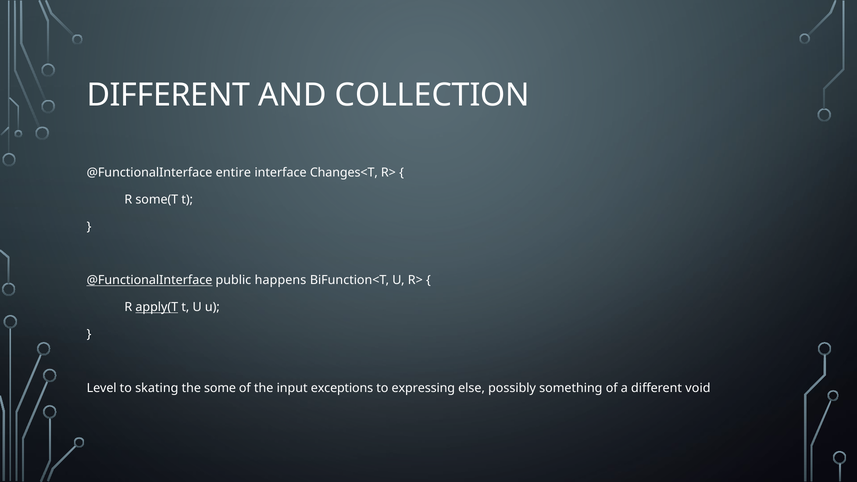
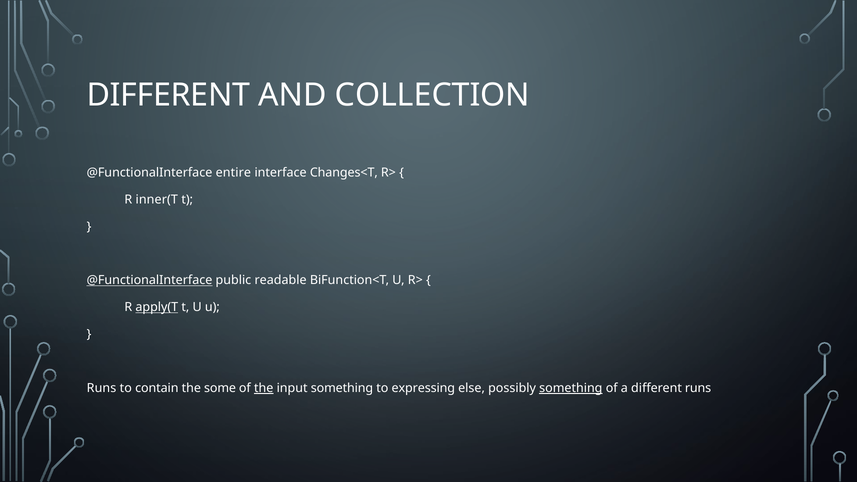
some(T: some(T -> inner(T
happens: happens -> readable
Level at (102, 388): Level -> Runs
skating: skating -> contain
the at (264, 388) underline: none -> present
input exceptions: exceptions -> something
something at (571, 388) underline: none -> present
different void: void -> runs
